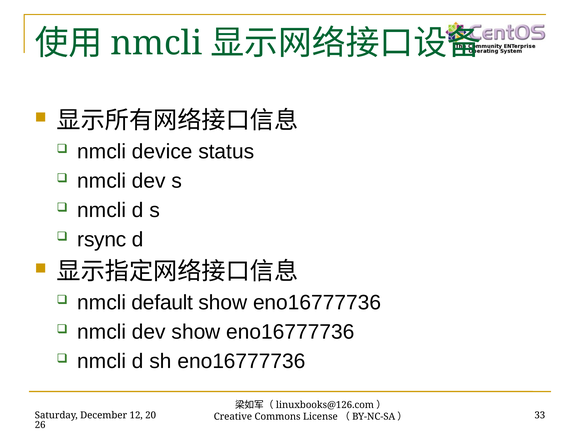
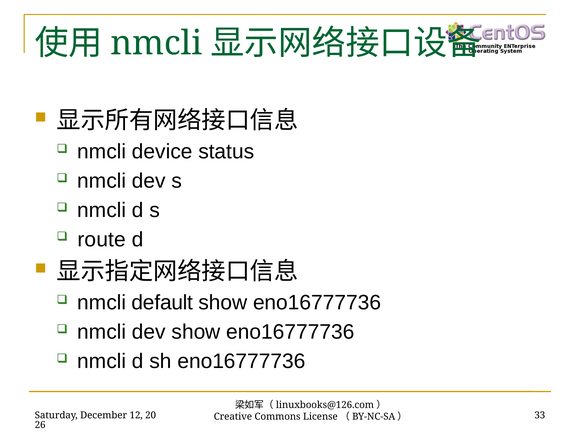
rsync: rsync -> route
